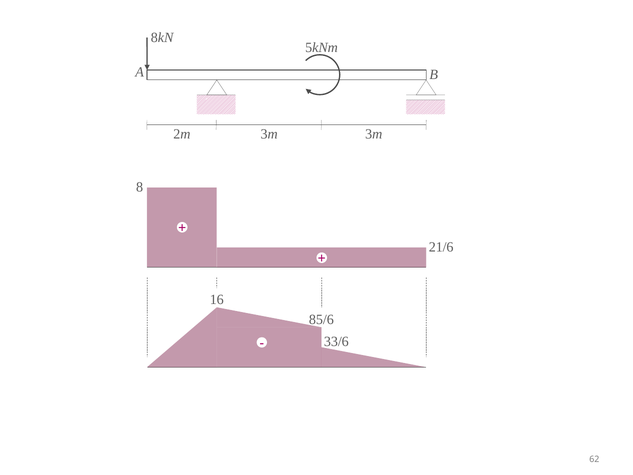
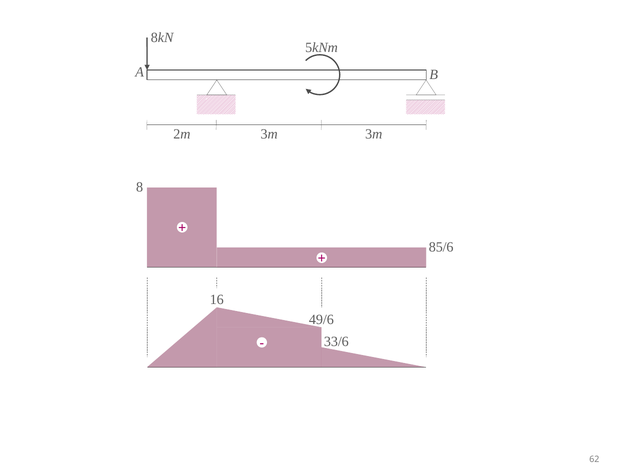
21/6: 21/6 -> 85/6
85/6: 85/6 -> 49/6
